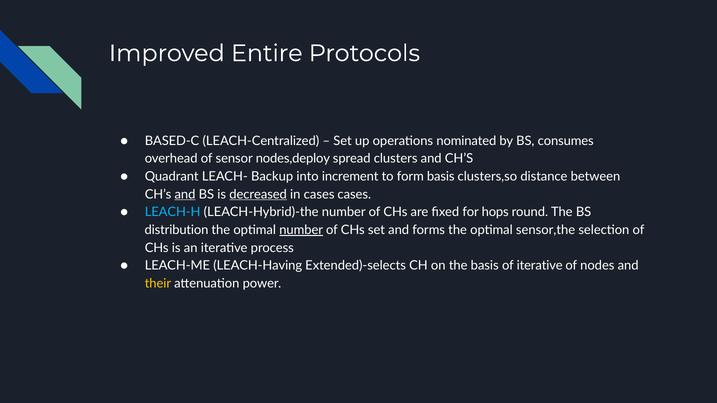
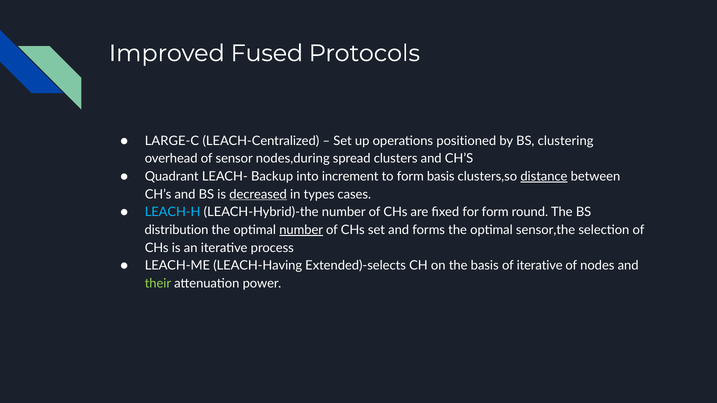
Entire: Entire -> Fused
BASED-C: BASED-C -> LARGE-C
nominated: nominated -> positioned
consumes: consumes -> clustering
nodes,deploy: nodes,deploy -> nodes,during
distance underline: none -> present
and at (185, 194) underline: present -> none
in cases: cases -> types
for hops: hops -> form
their colour: yellow -> light green
